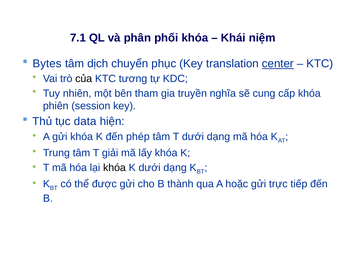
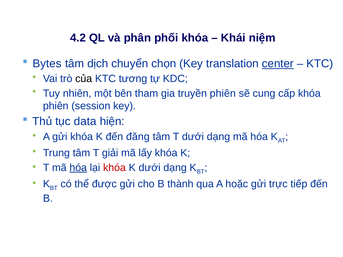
7.1: 7.1 -> 4.2
phục: phục -> chọn
truyền nghĩa: nghĩa -> phiên
phép: phép -> đăng
hóa at (78, 168) underline: none -> present
khóa at (114, 168) colour: black -> red
